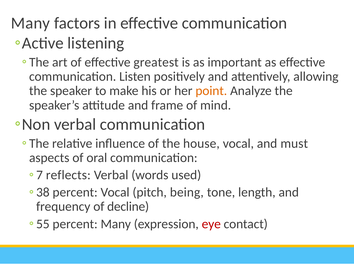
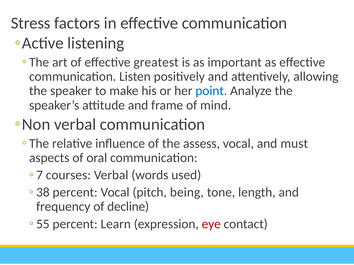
Many at (30, 23): Many -> Stress
point colour: orange -> blue
house: house -> assess
reflects: reflects -> courses
percent Many: Many -> Learn
